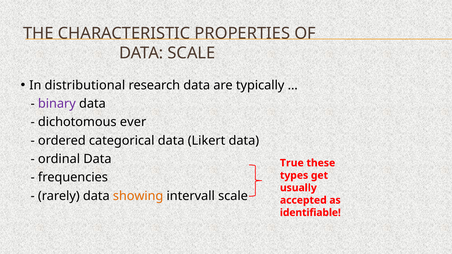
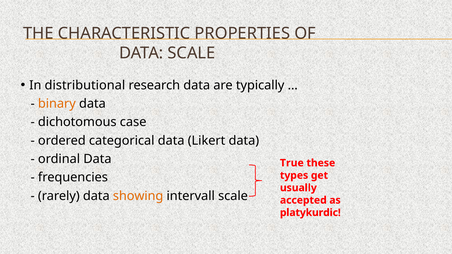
binary colour: purple -> orange
ever: ever -> case
identifiable: identifiable -> platykurdic
